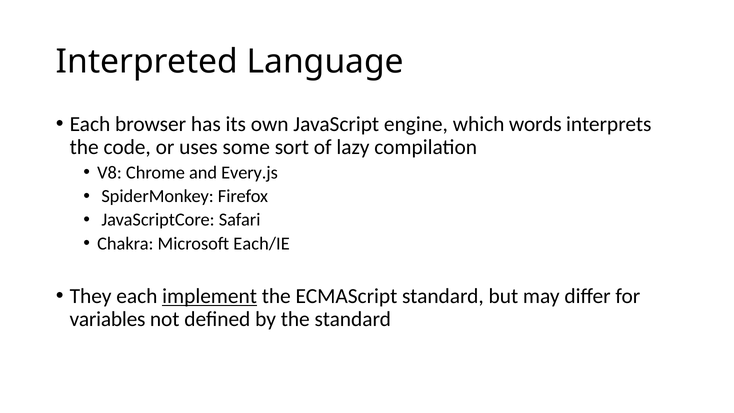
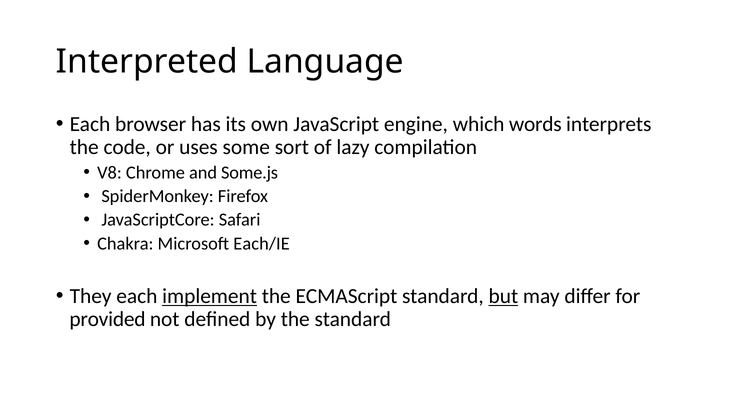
Every.js: Every.js -> Some.js
but underline: none -> present
variables: variables -> provided
